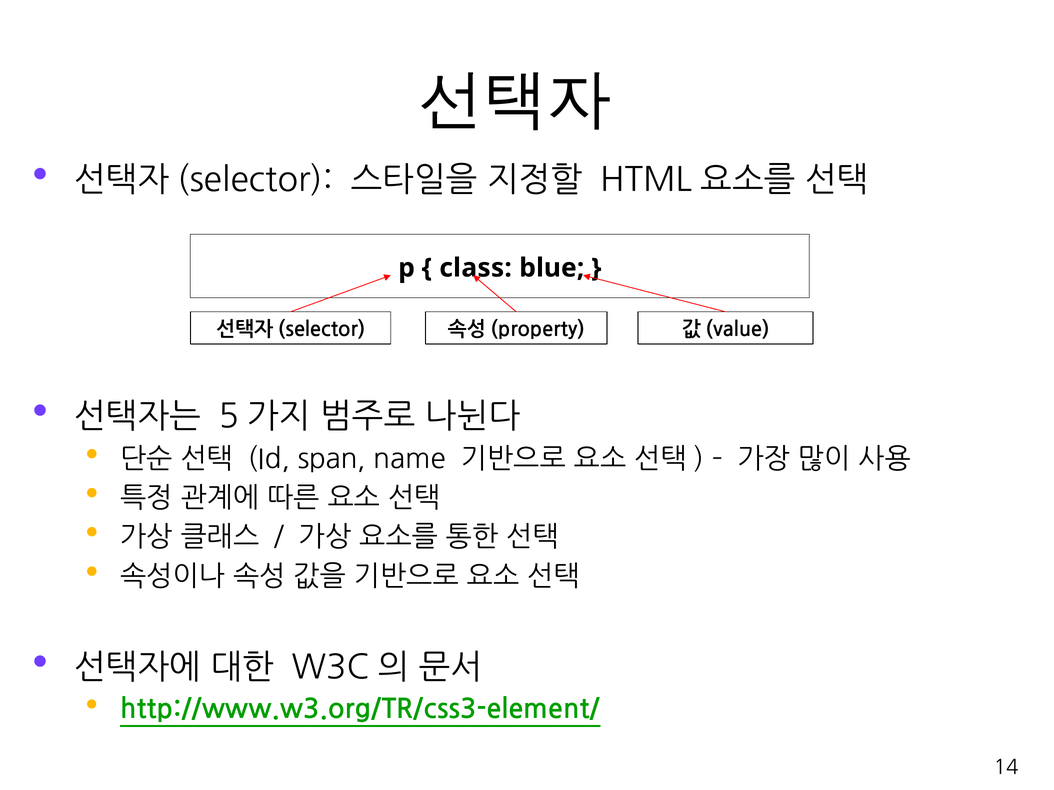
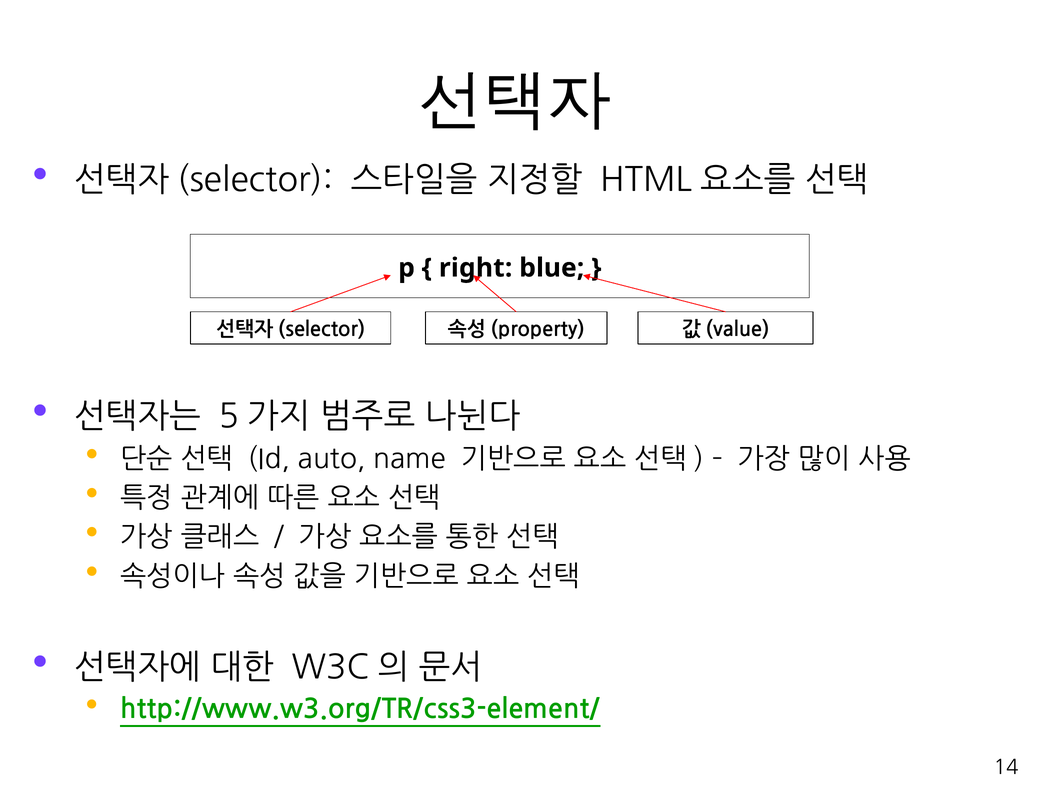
class: class -> right
span: span -> auto
